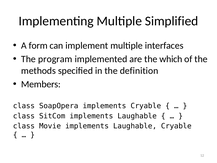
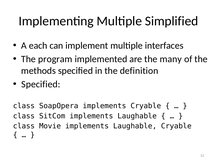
form: form -> each
which: which -> many
Members at (41, 84): Members -> Specified
